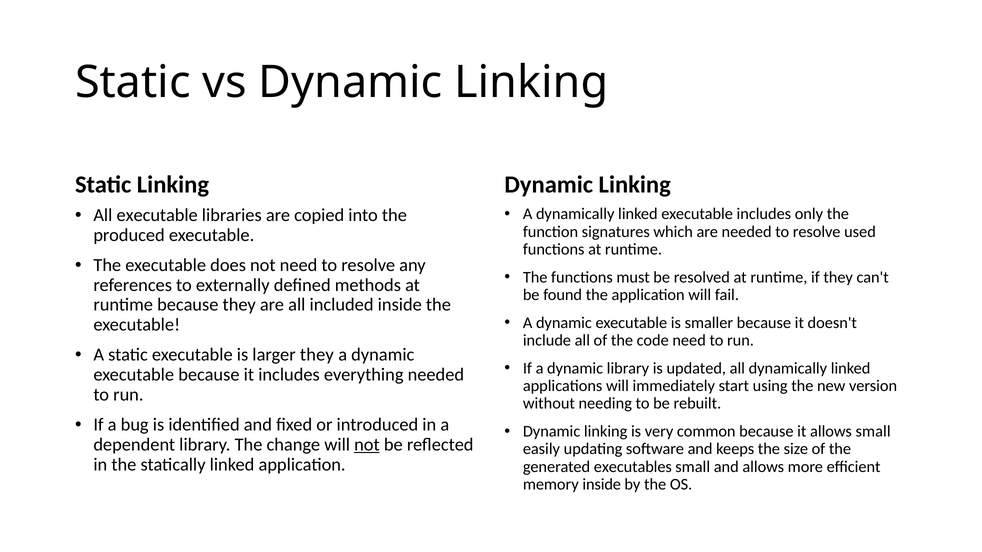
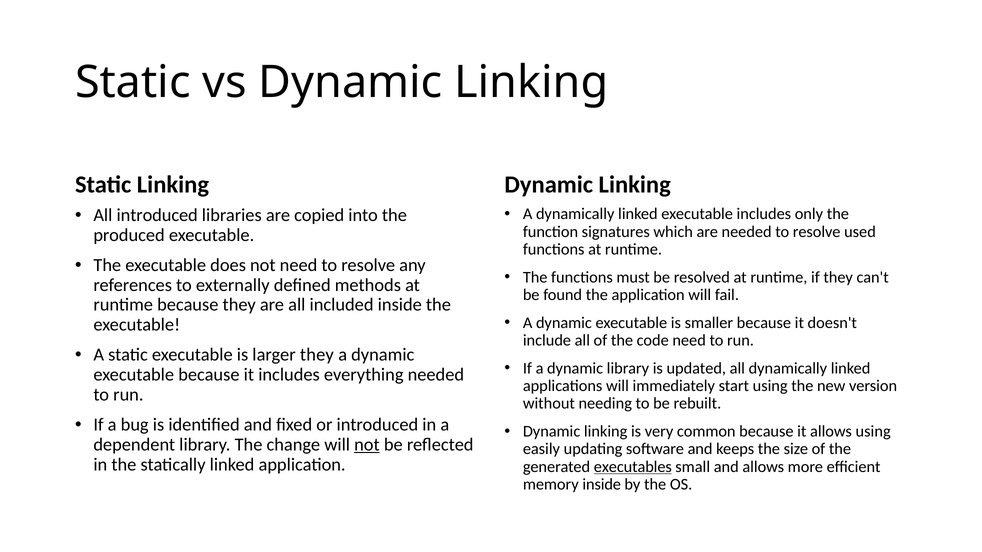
All executable: executable -> introduced
allows small: small -> using
executables underline: none -> present
